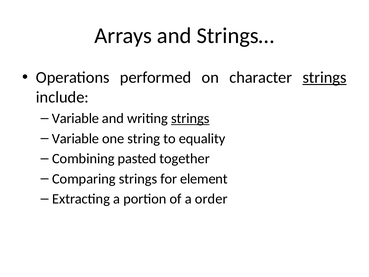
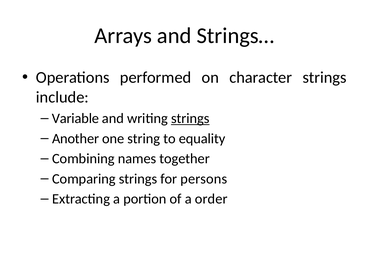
strings at (325, 77) underline: present -> none
Variable at (76, 138): Variable -> Another
pasted: pasted -> names
element: element -> persons
